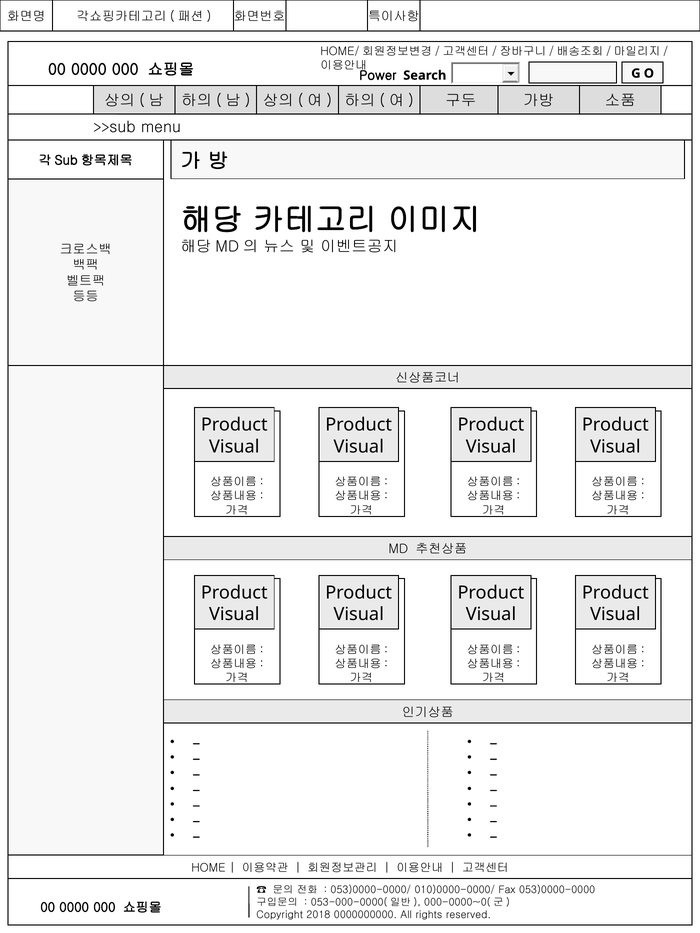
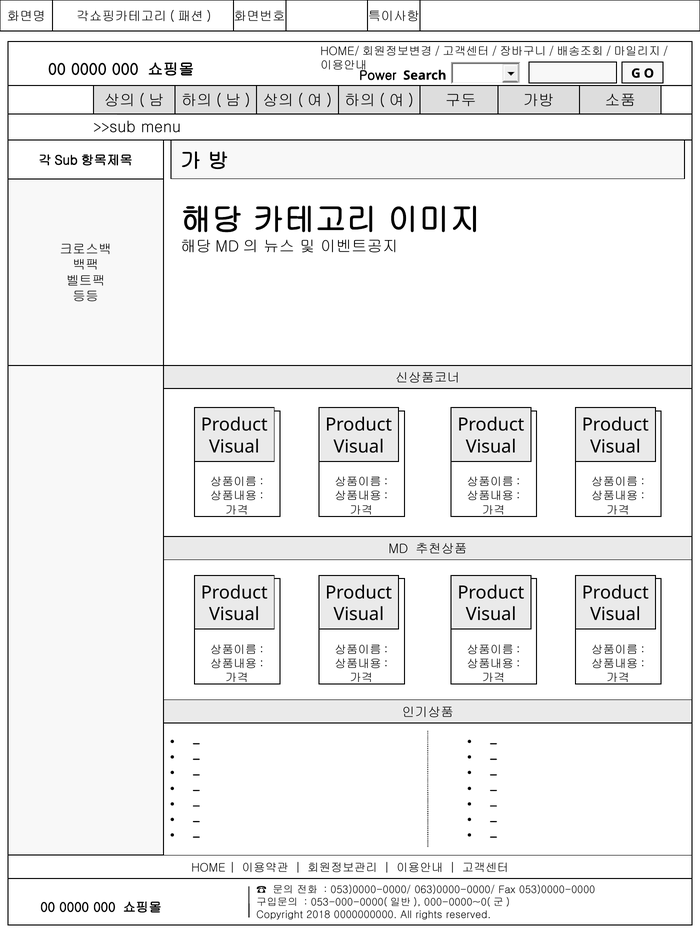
010)0000-0000/: 010)0000-0000/ -> 063)0000-0000/
